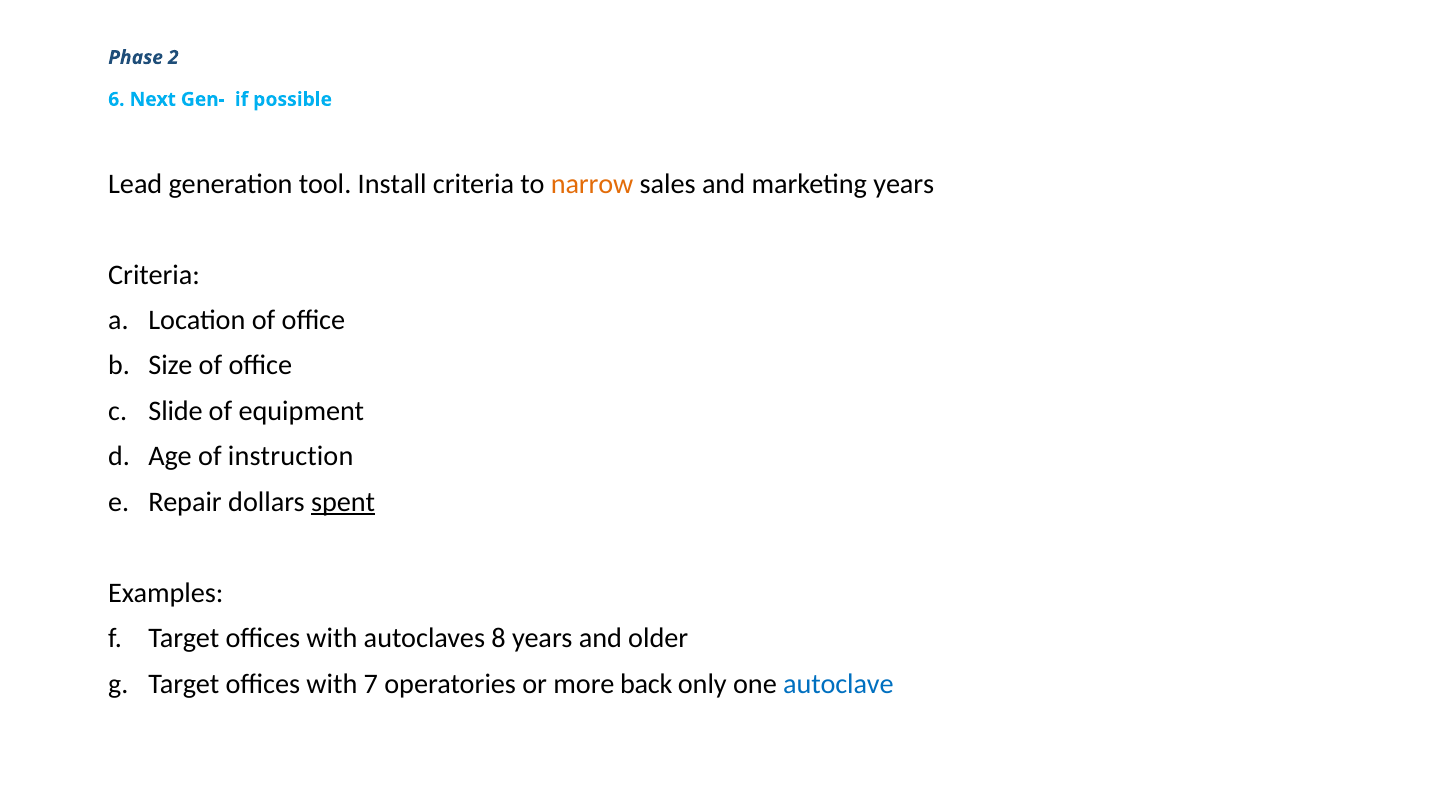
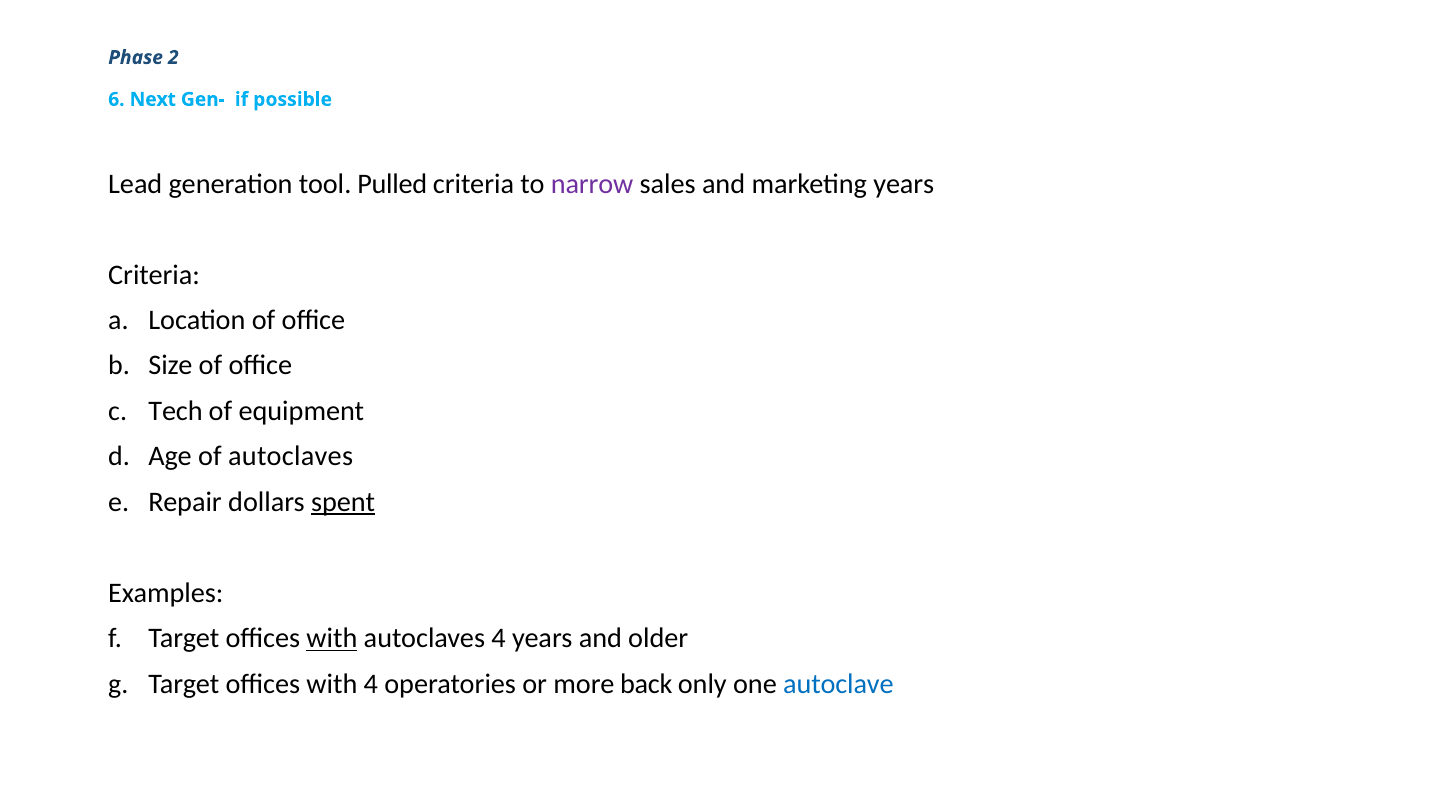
Install: Install -> Pulled
narrow colour: orange -> purple
Slide: Slide -> Tech
of instruction: instruction -> autoclaves
with at (332, 638) underline: none -> present
autoclaves 8: 8 -> 4
with 7: 7 -> 4
